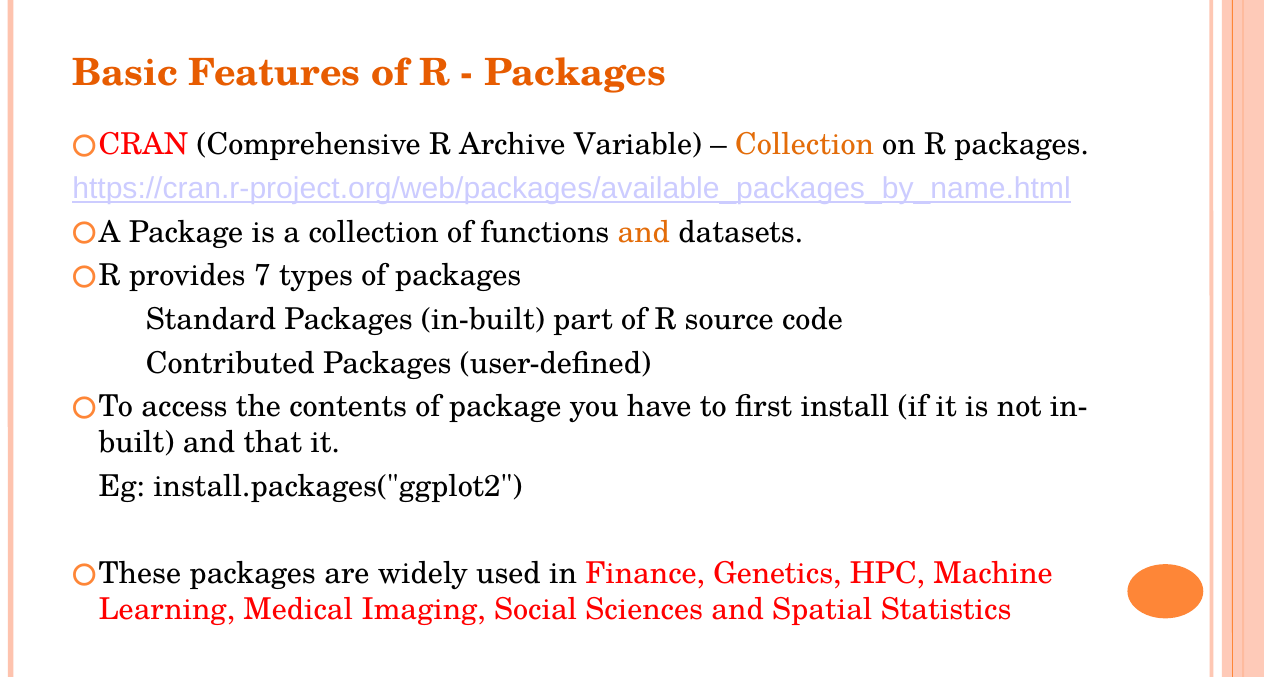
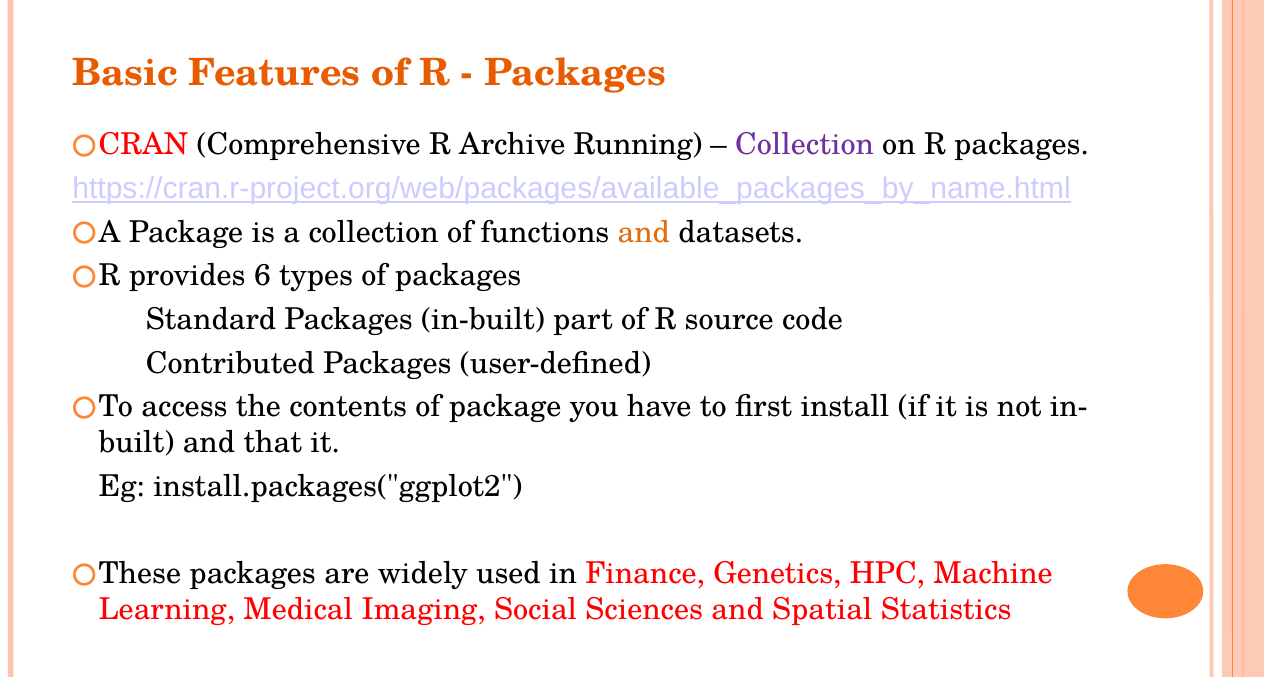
Variable: Variable -> Running
Collection at (805, 145) colour: orange -> purple
7: 7 -> 6
